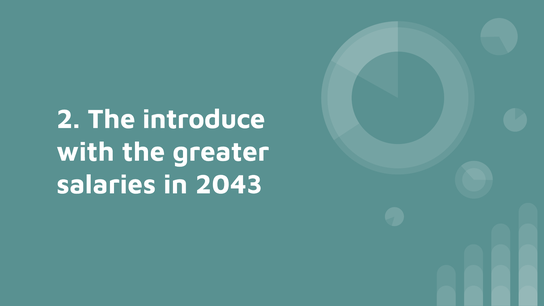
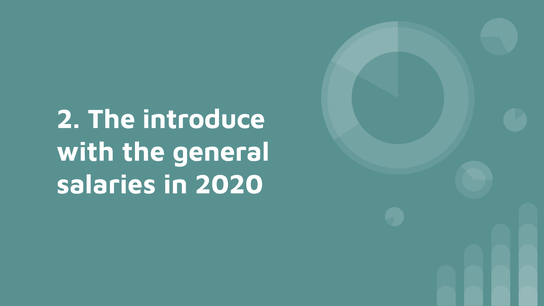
greater: greater -> general
2043: 2043 -> 2020
